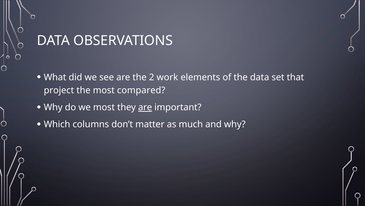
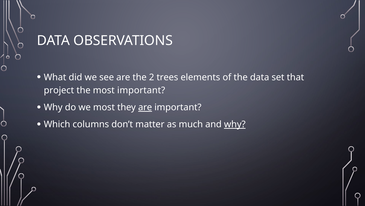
work: work -> trees
most compared: compared -> important
why at (235, 124) underline: none -> present
